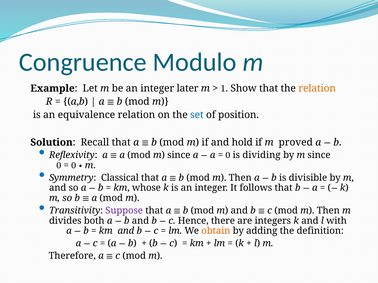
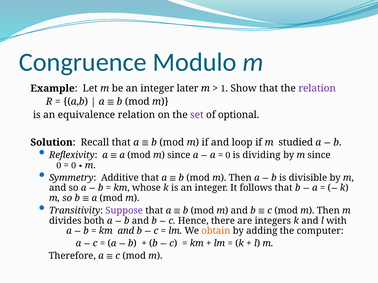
relation at (317, 89) colour: orange -> purple
set colour: blue -> purple
position: position -> optional
hold: hold -> loop
proved: proved -> studied
Classical: Classical -> Additive
definition: definition -> computer
